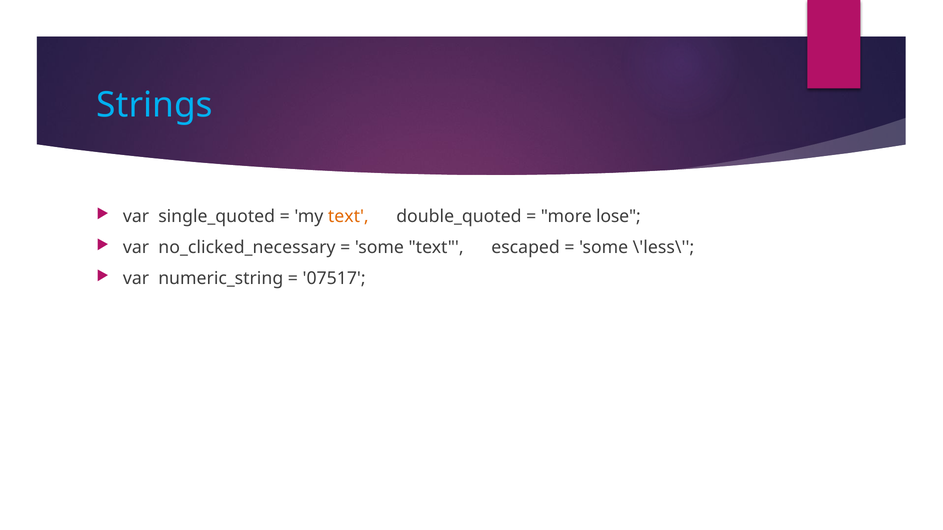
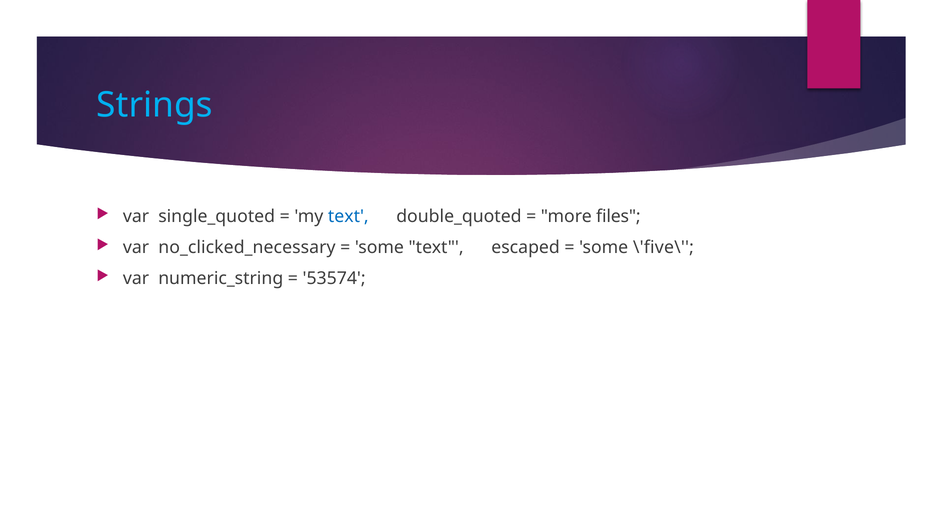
text at (348, 217) colour: orange -> blue
lose: lose -> files
\'less\: \'less\ -> \'five\
07517: 07517 -> 53574
